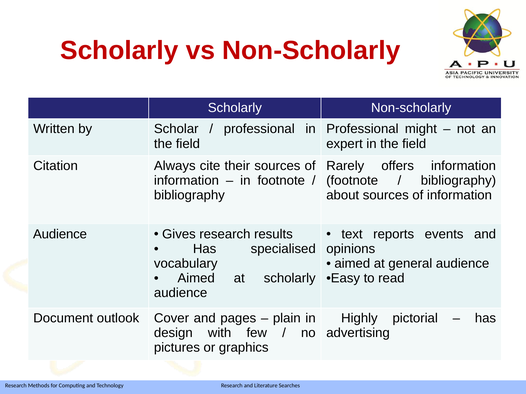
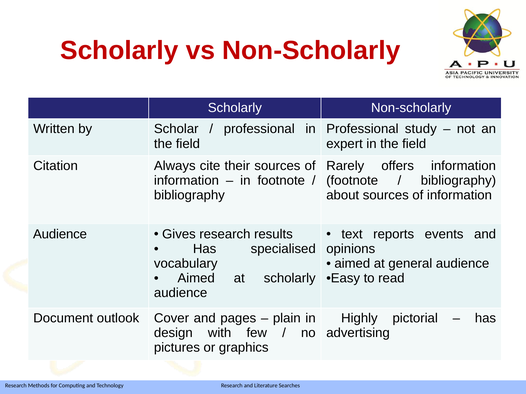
might: might -> study
